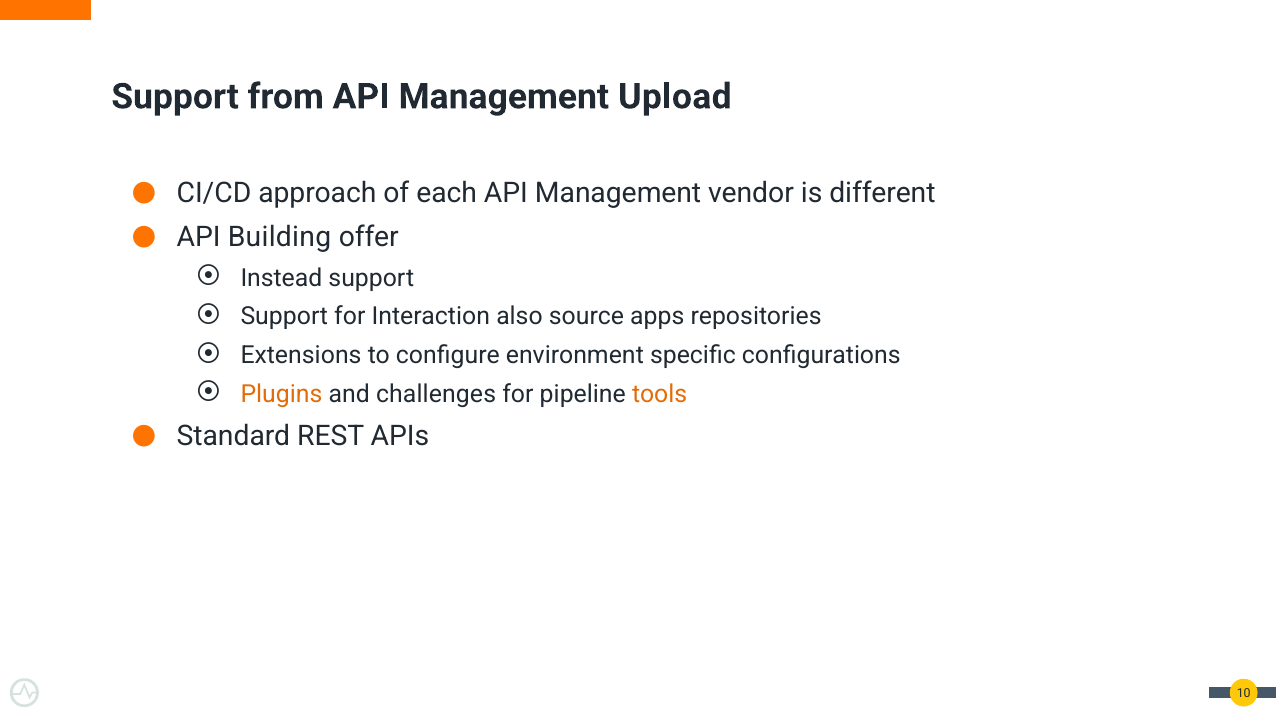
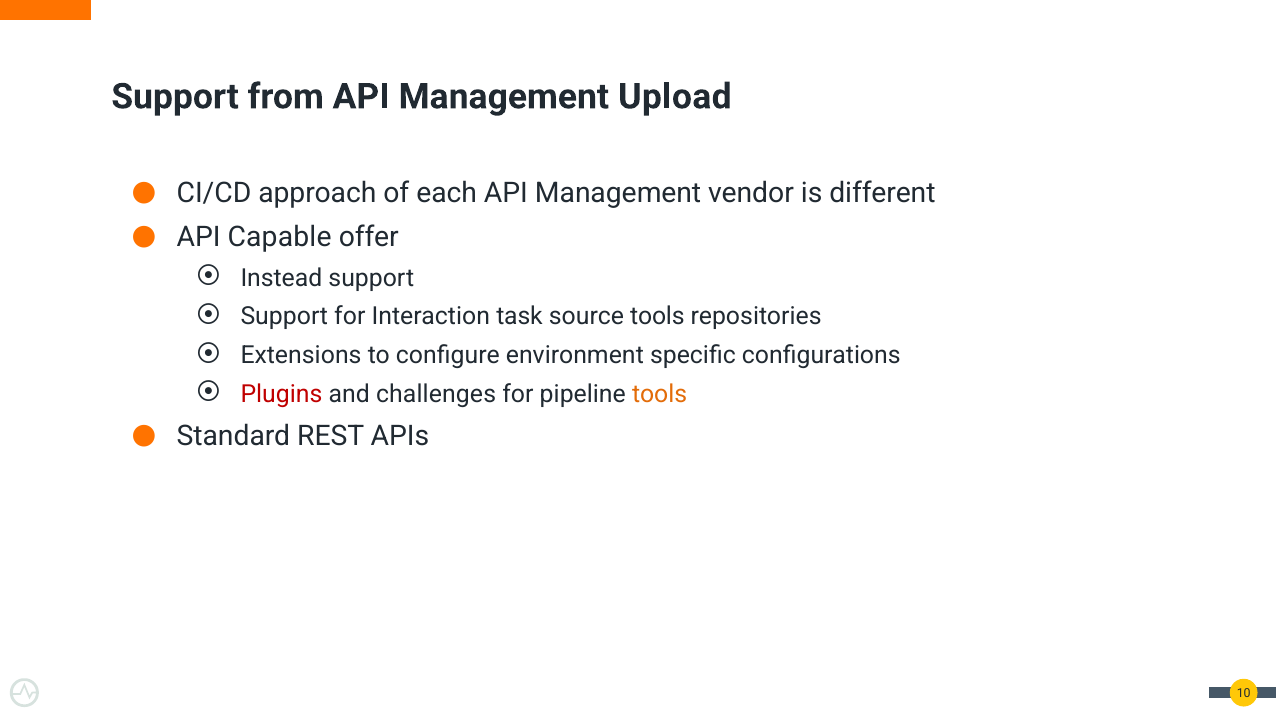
Building: Building -> Capable
also: also -> task
source apps: apps -> tools
Plugins colour: orange -> red
